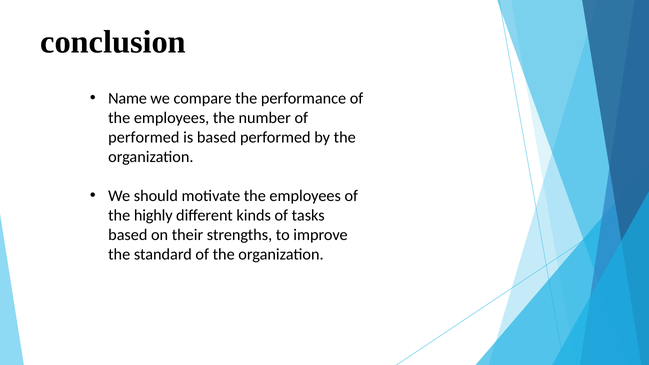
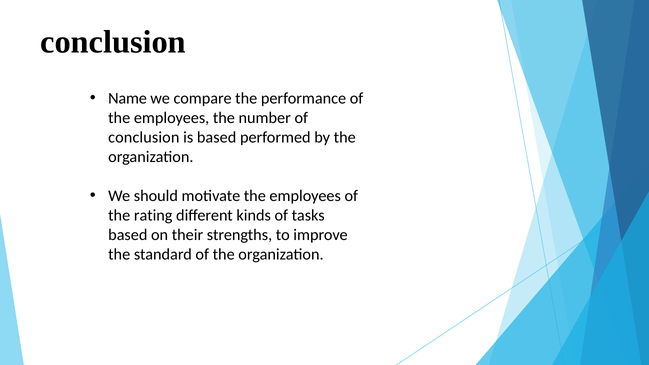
performed at (144, 137): performed -> conclusion
highly: highly -> rating
